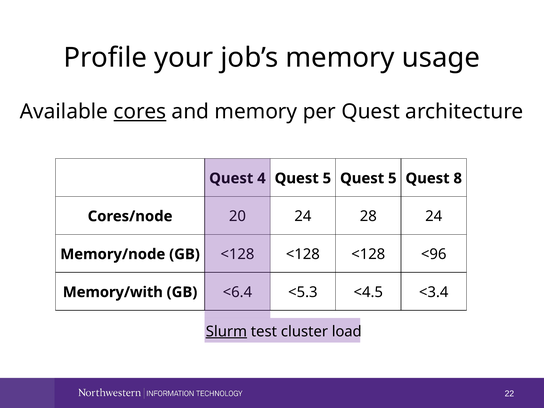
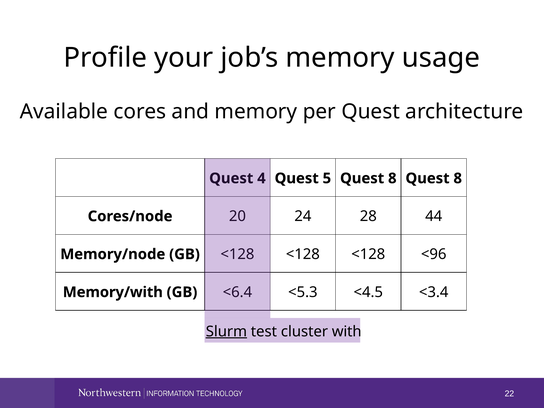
cores underline: present -> none
5 Quest 5: 5 -> 8
28 24: 24 -> 44
load: load -> with
